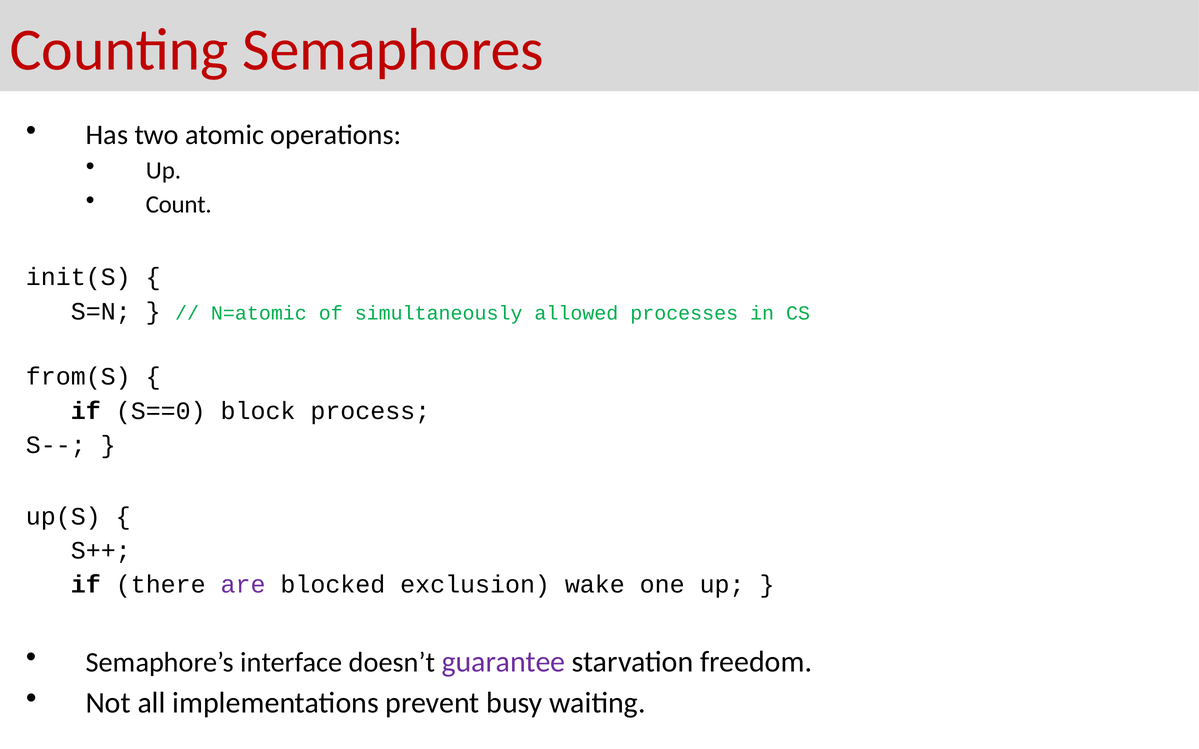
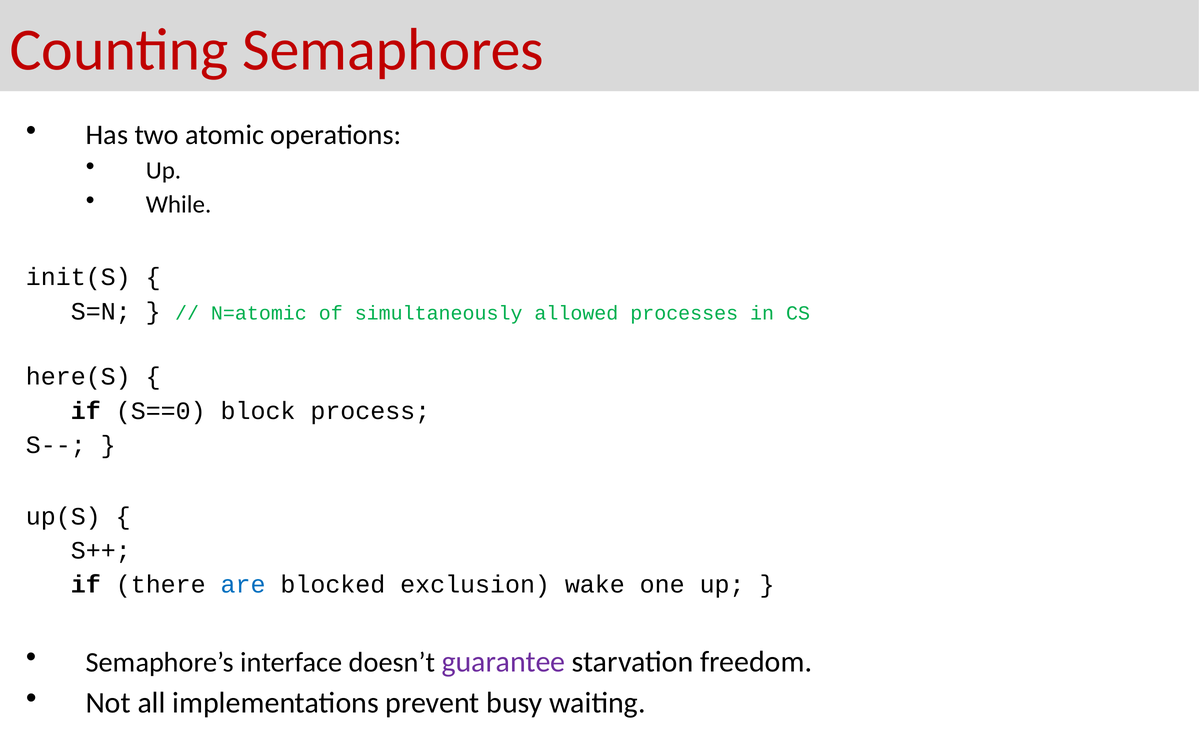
Count: Count -> While
from(S: from(S -> here(S
are colour: purple -> blue
